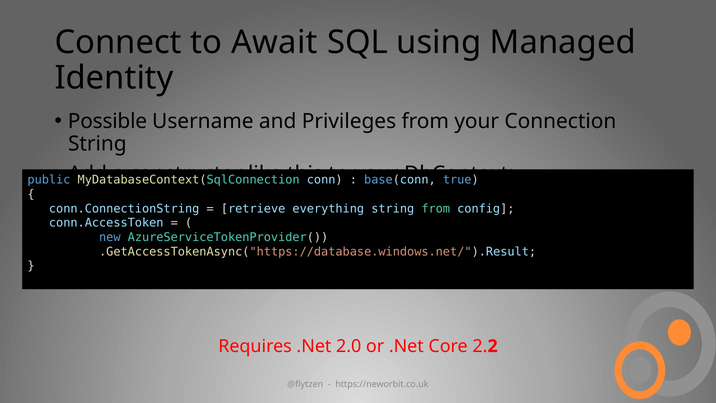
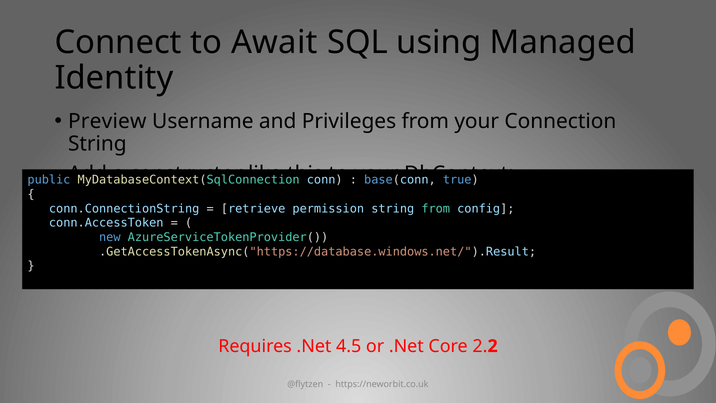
Possible: Possible -> Preview
everything: everything -> permission
2.0: 2.0 -> 4.5
